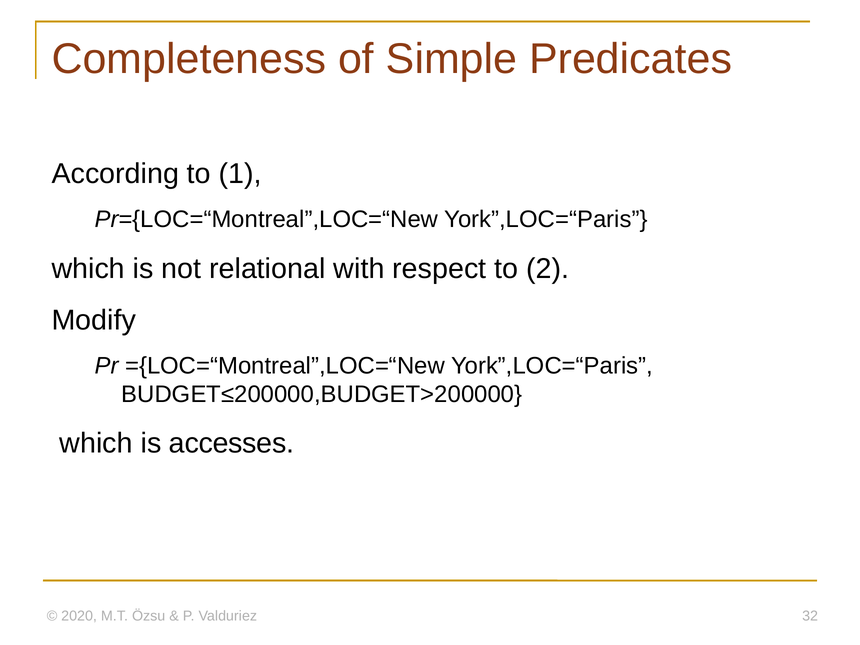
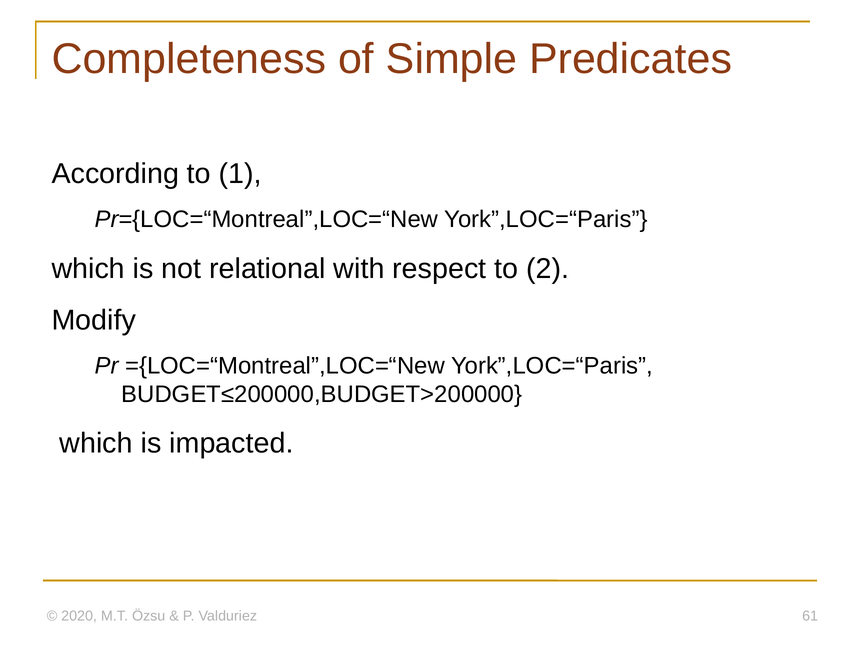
accesses: accesses -> impacted
32: 32 -> 61
